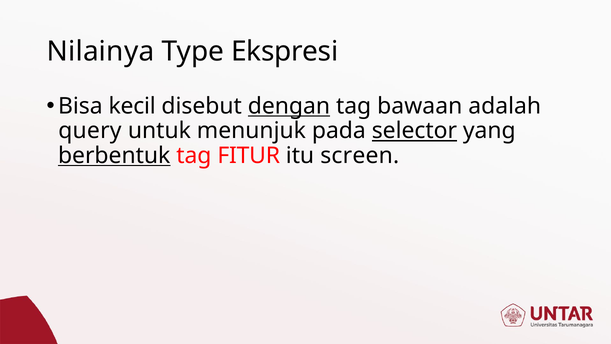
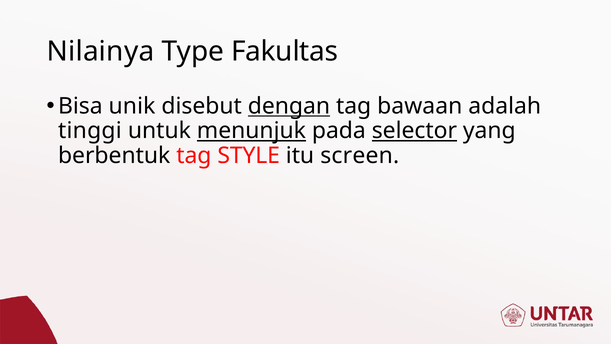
Ekspresi: Ekspresi -> Fakultas
kecil: kecil -> unik
query: query -> tinggi
menunjuk underline: none -> present
berbentuk underline: present -> none
FITUR: FITUR -> STYLE
